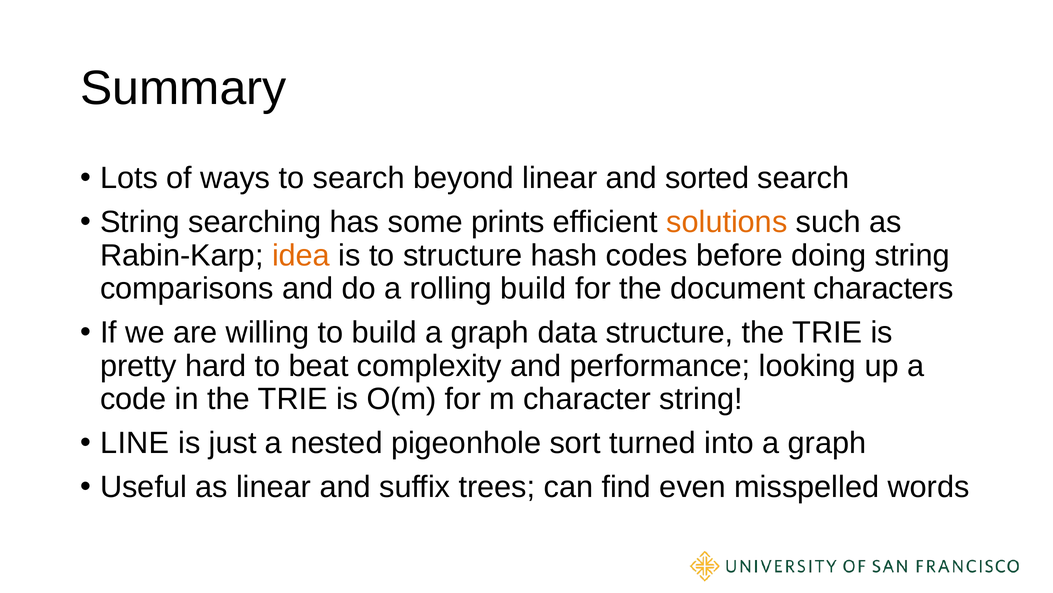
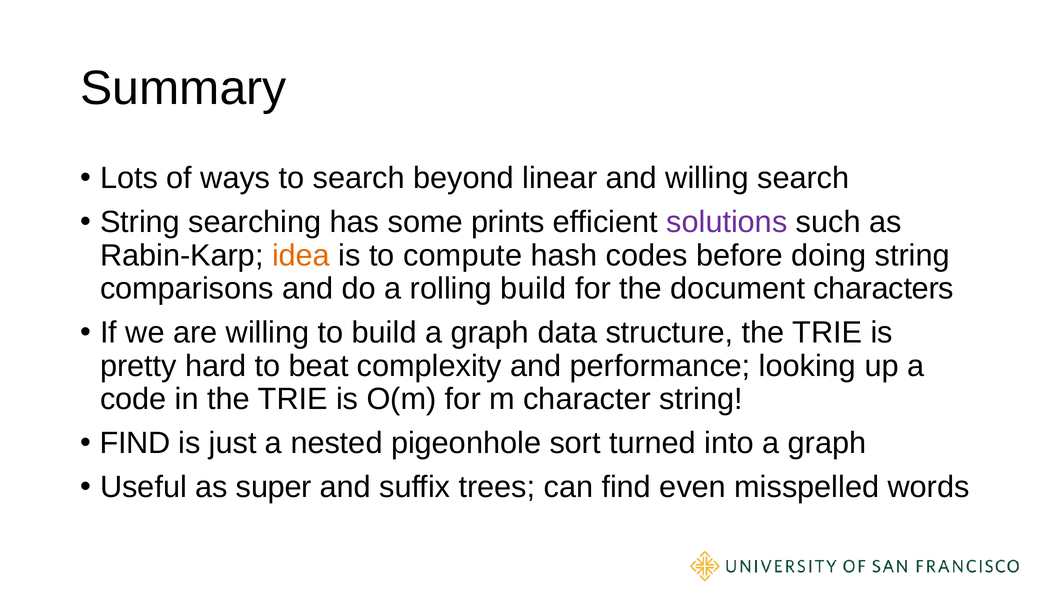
and sorted: sorted -> willing
solutions colour: orange -> purple
to structure: structure -> compute
LINE at (135, 443): LINE -> FIND
as linear: linear -> super
